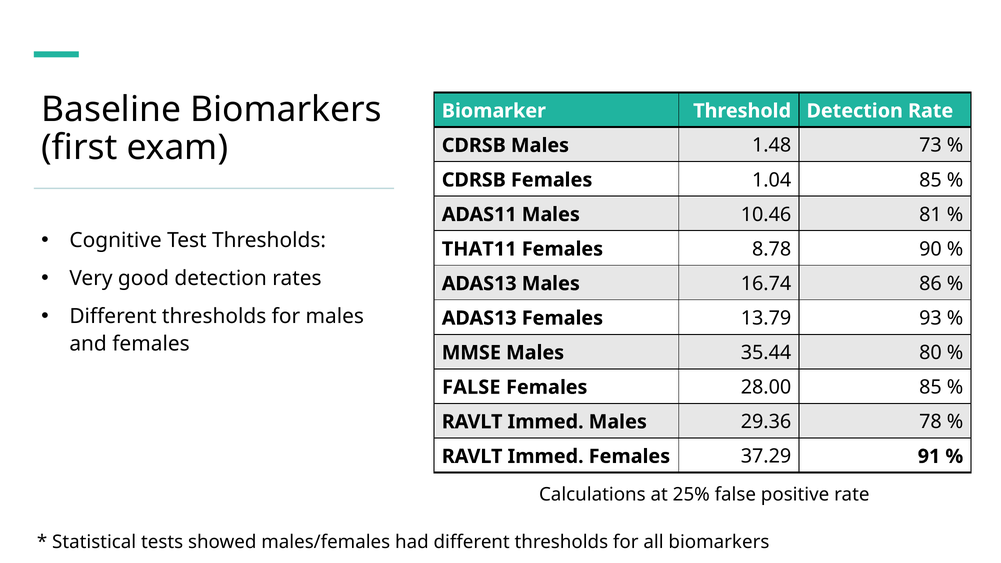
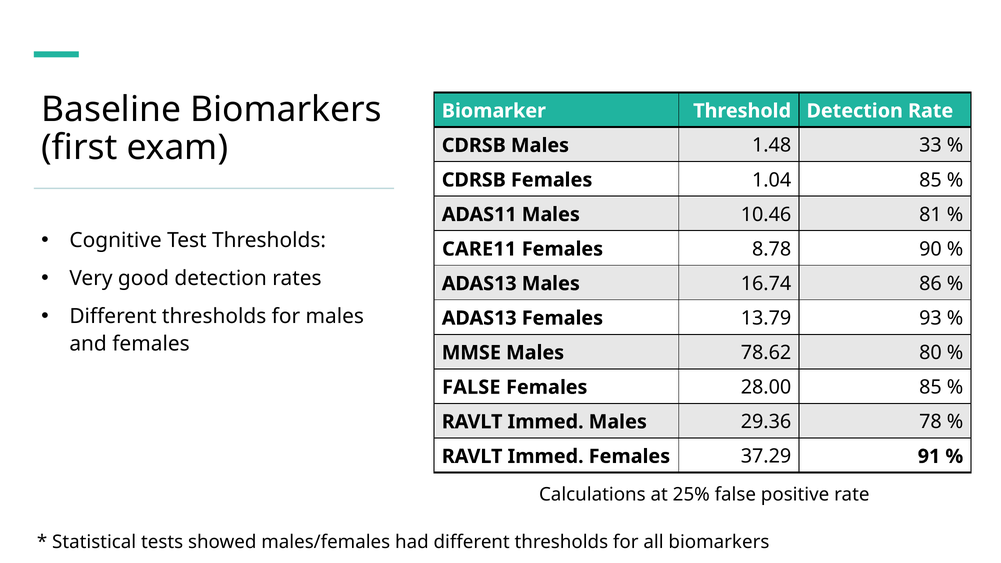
73: 73 -> 33
THAT11: THAT11 -> CARE11
35.44: 35.44 -> 78.62
